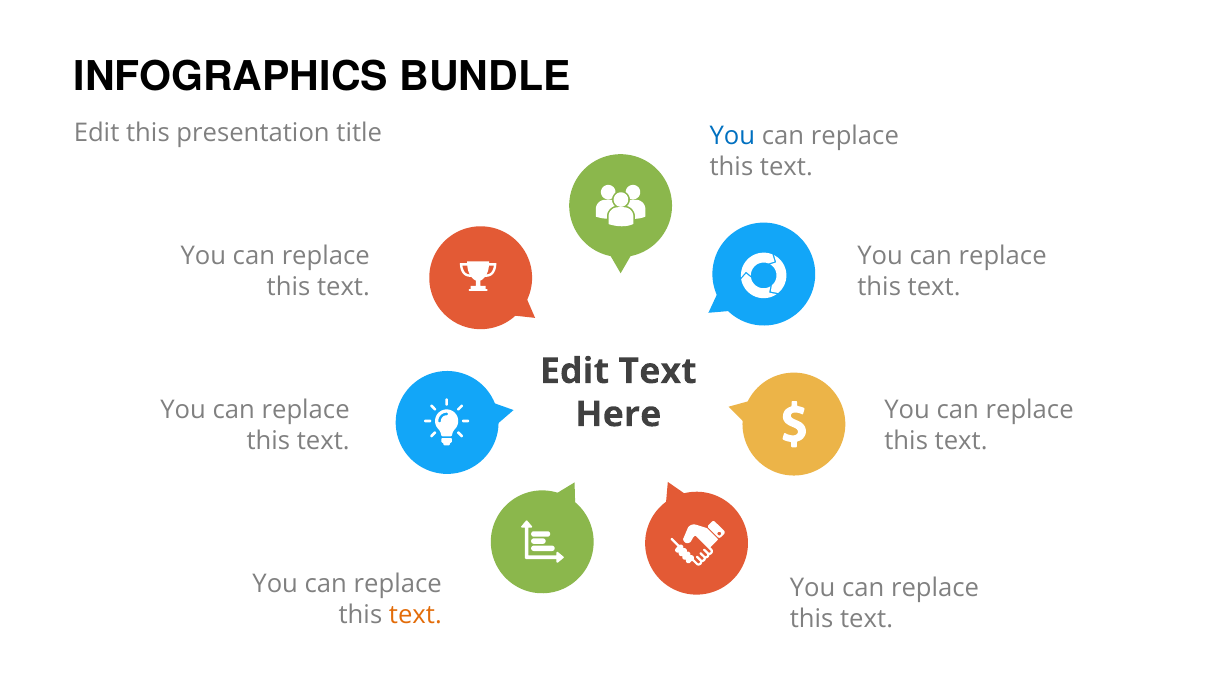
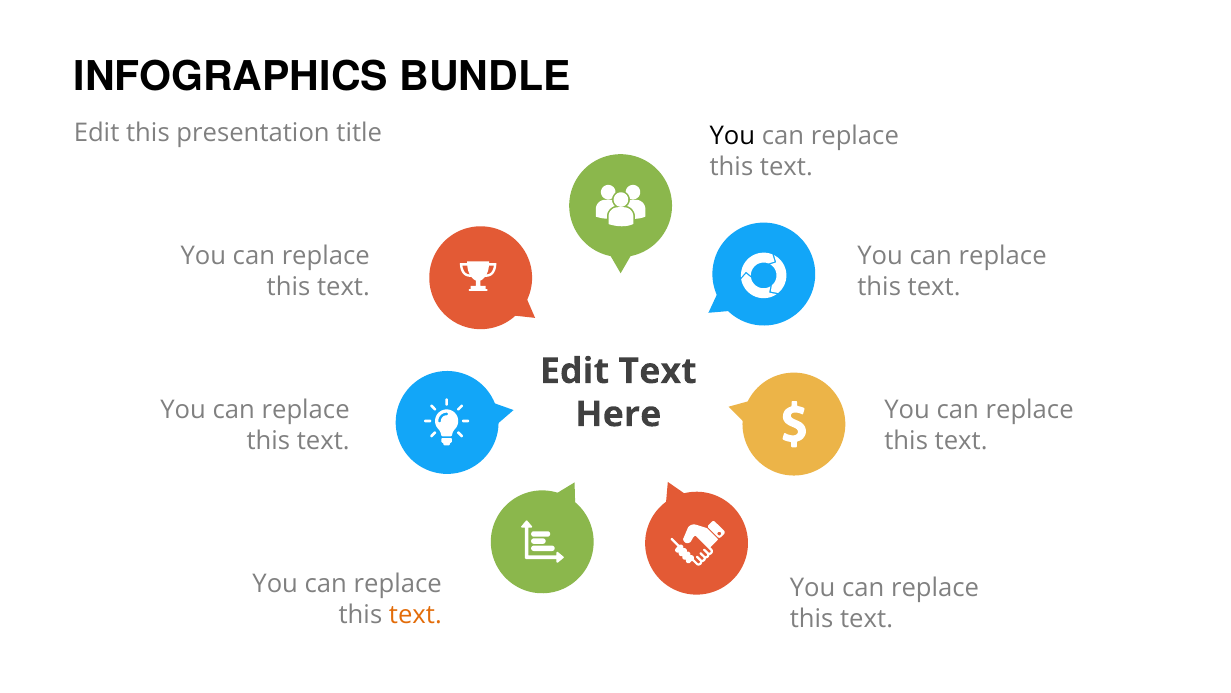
You at (732, 136) colour: blue -> black
